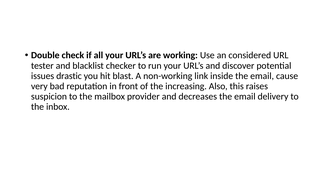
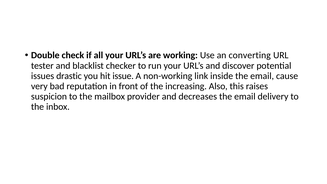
considered: considered -> converting
blast: blast -> issue
